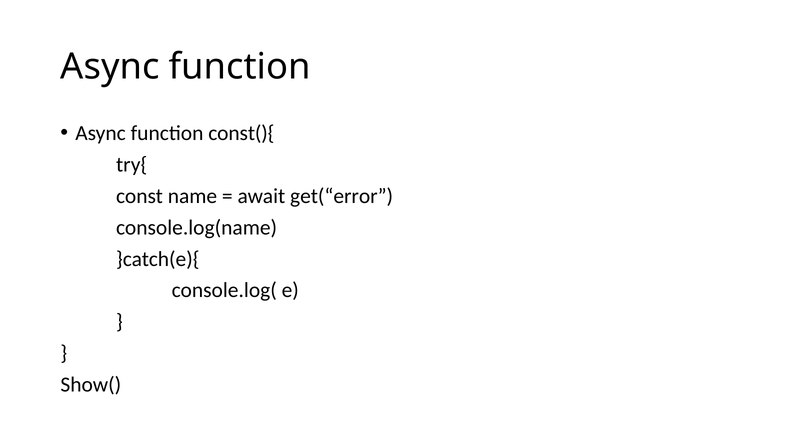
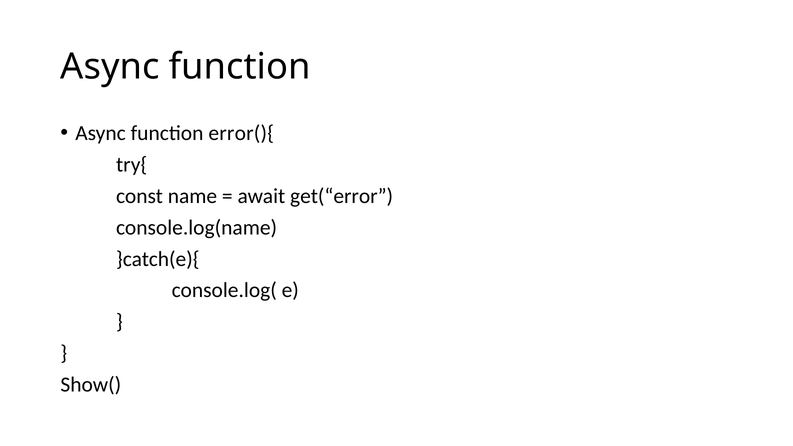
const(){: const(){ -> error(){
